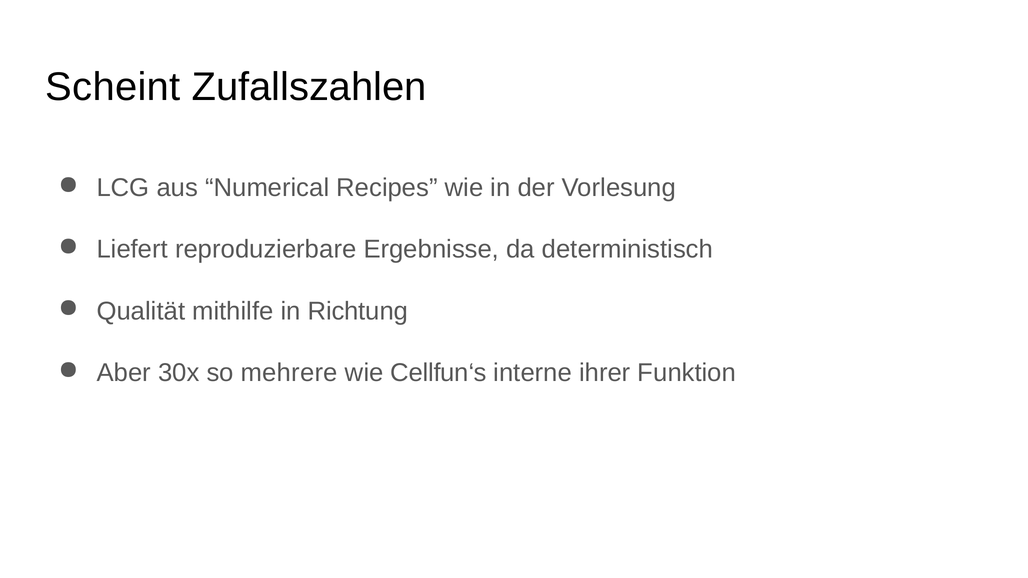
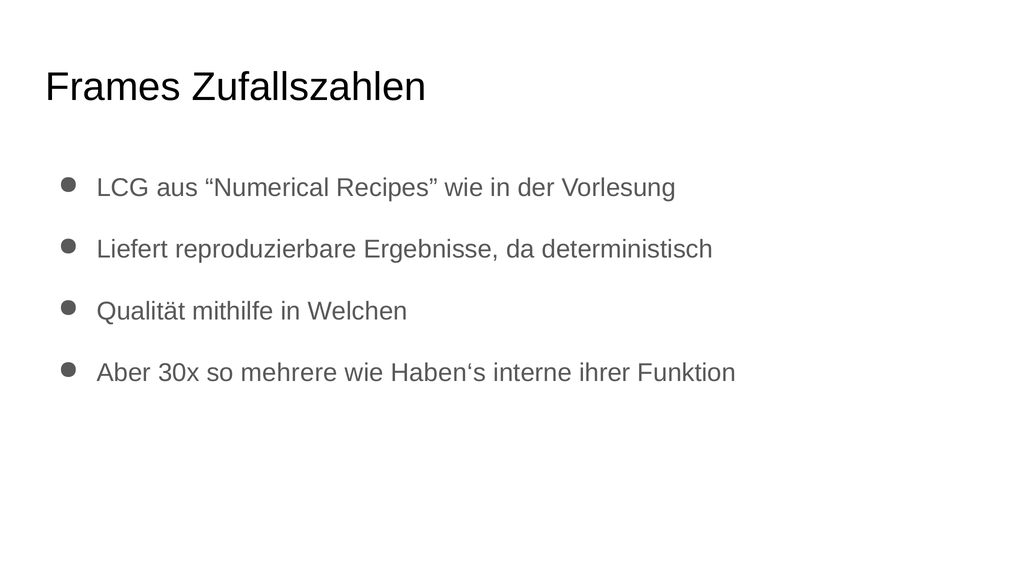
Scheint: Scheint -> Frames
Richtung: Richtung -> Welchen
Cellfun‘s: Cellfun‘s -> Haben‘s
